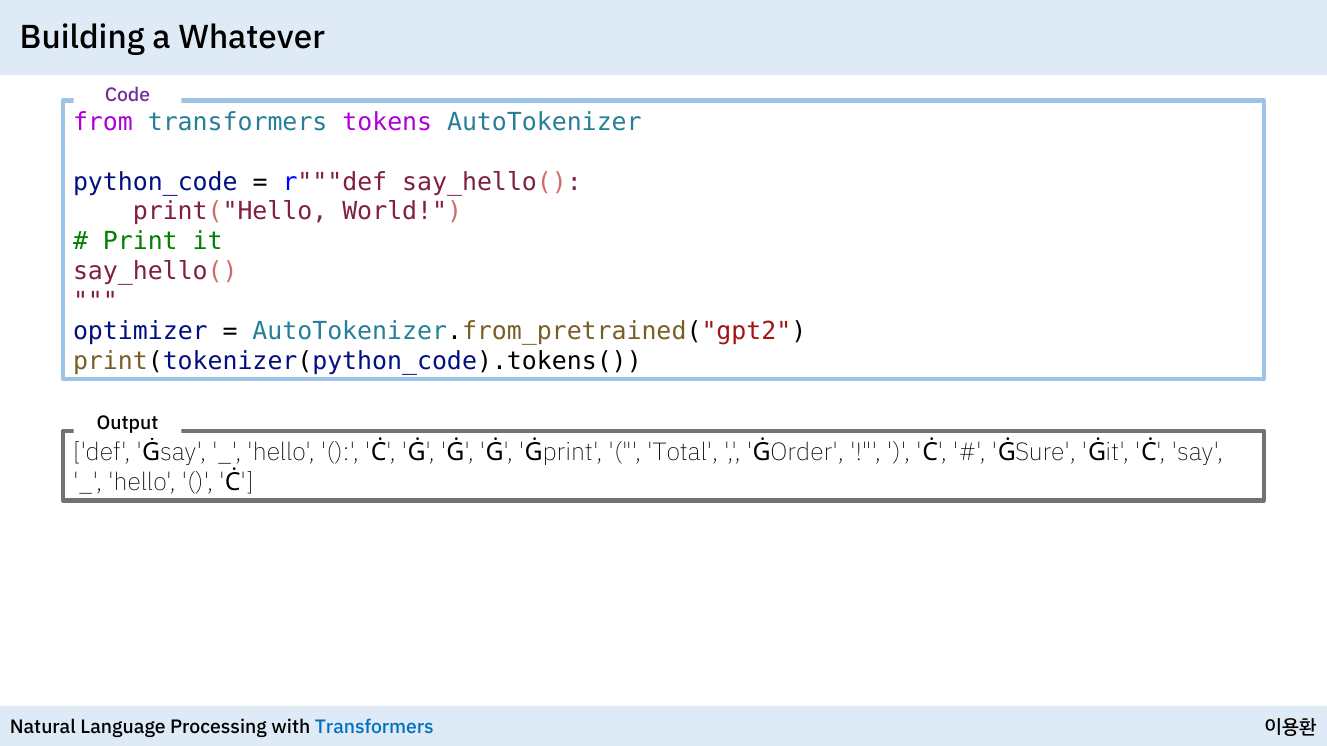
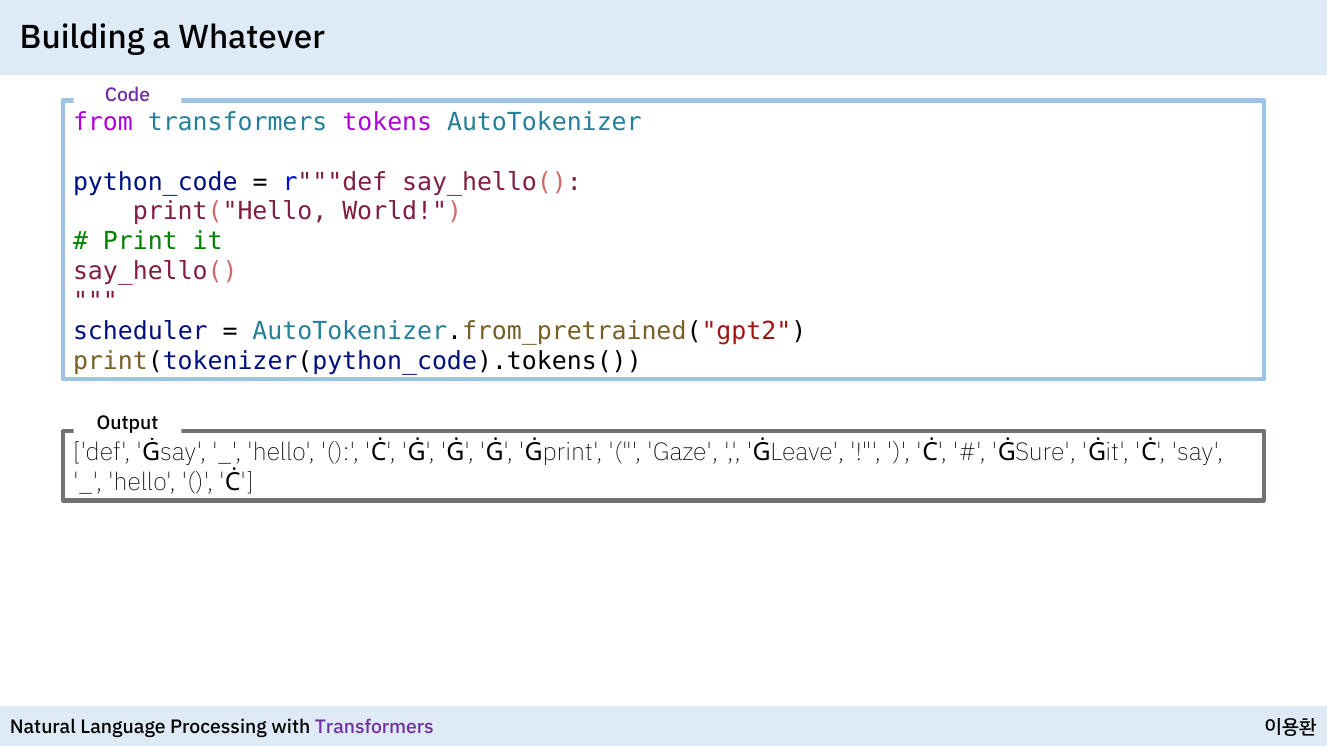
optimizer: optimizer -> scheduler
Total: Total -> Gaze
Order: Order -> Leave
Transformers at (374, 727) colour: blue -> purple
